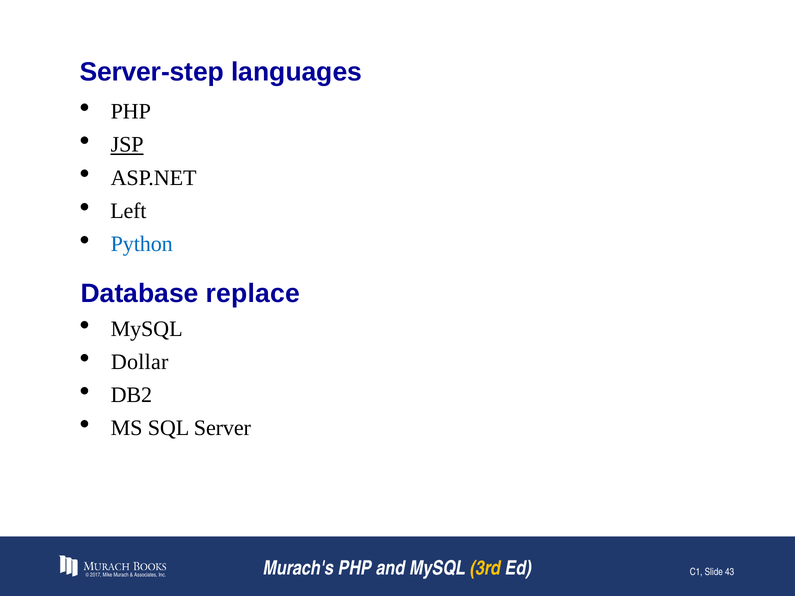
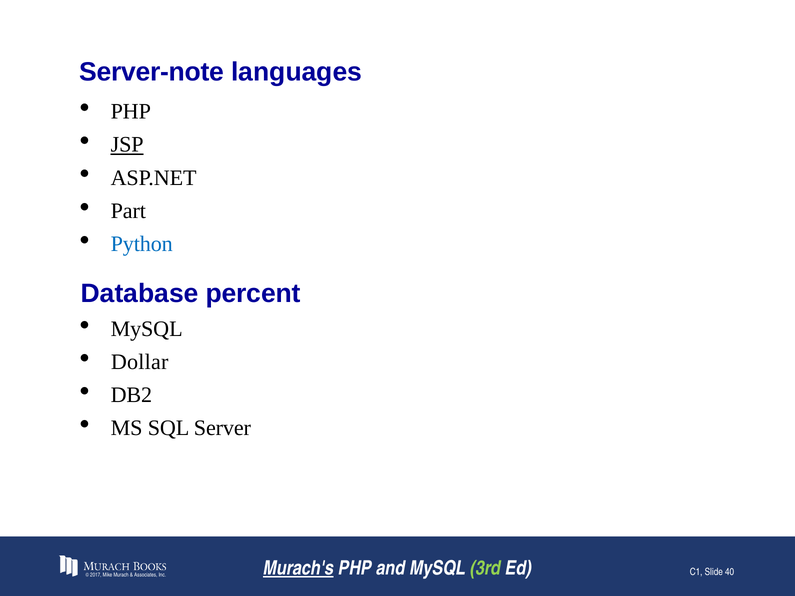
Server-step: Server-step -> Server-note
Left: Left -> Part
replace: replace -> percent
Murach's underline: none -> present
3rd colour: yellow -> light green
43: 43 -> 40
